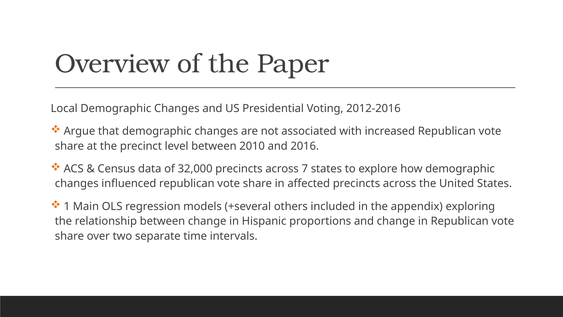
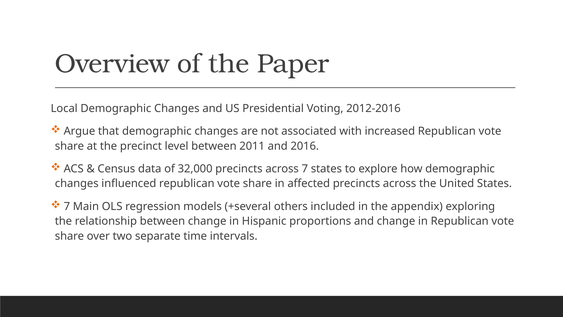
2010: 2010 -> 2011
1 at (67, 206): 1 -> 7
